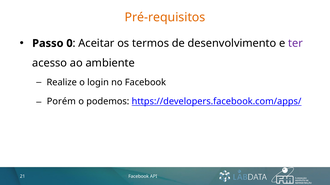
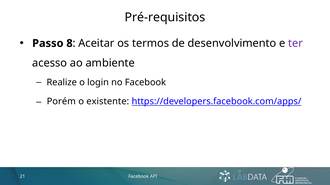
Pré-requisitos colour: orange -> black
0: 0 -> 8
podemos: podemos -> existente
